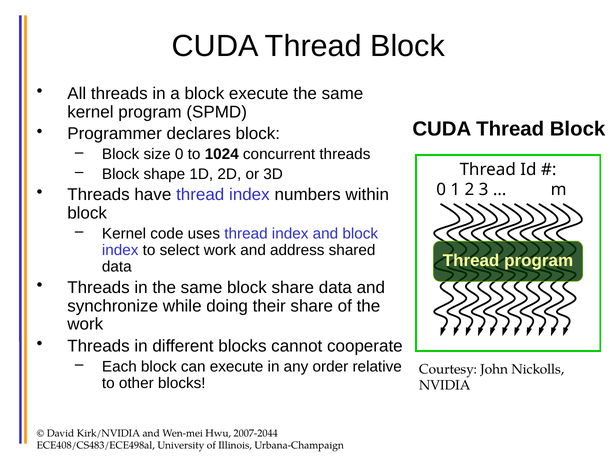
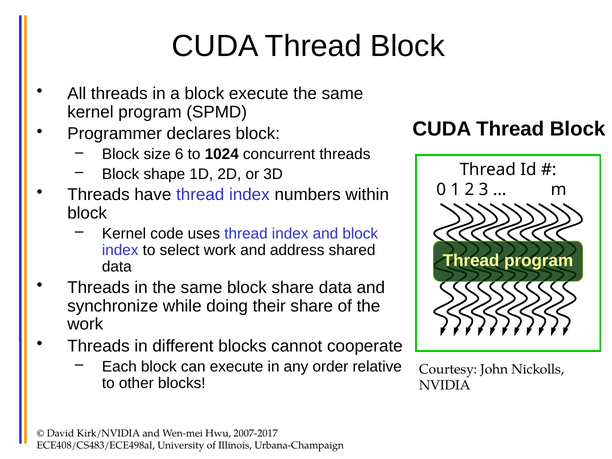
size 0: 0 -> 6
2007-2044: 2007-2044 -> 2007-2017
